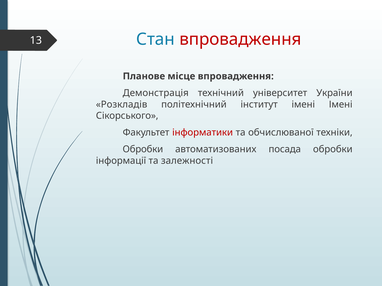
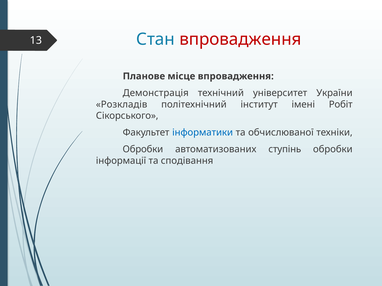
імені Імені: Імені -> Робіт
інформатики colour: red -> blue
посада: посада -> ступінь
залежності: залежності -> сподівання
